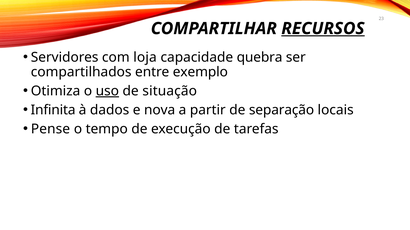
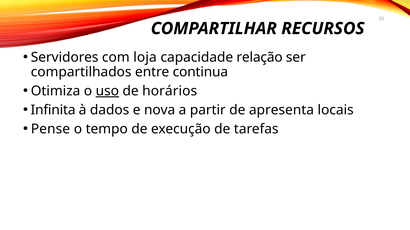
RECURSOS underline: present -> none
quebra: quebra -> relação
exemplo: exemplo -> continua
situação: situação -> horários
separação: separação -> apresenta
